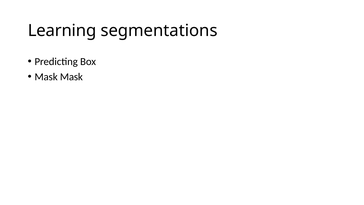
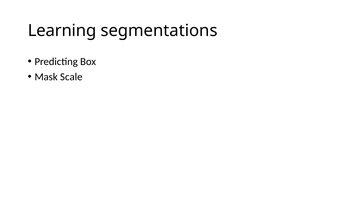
Mask Mask: Mask -> Scale
